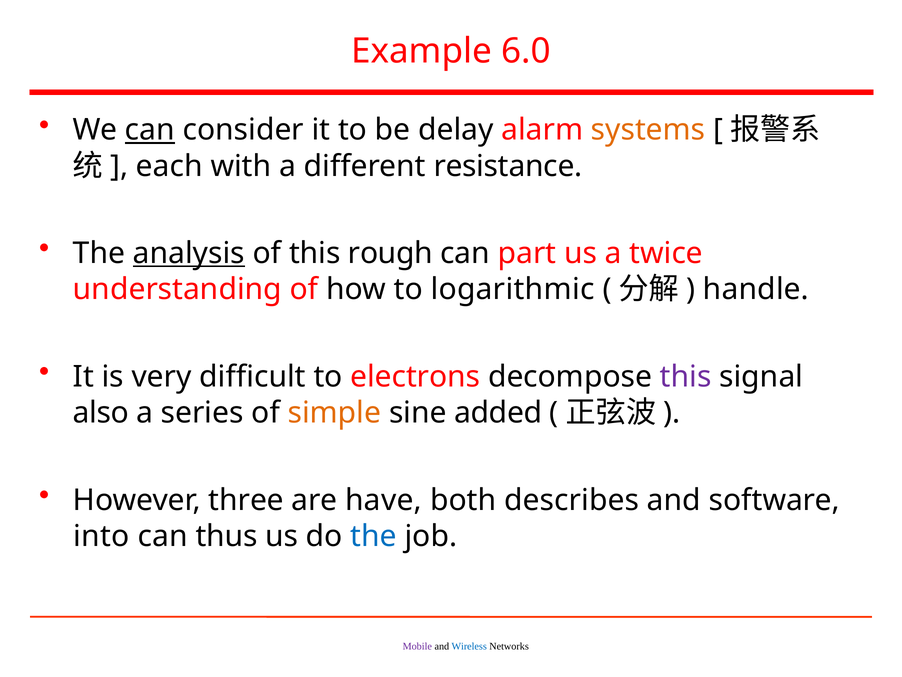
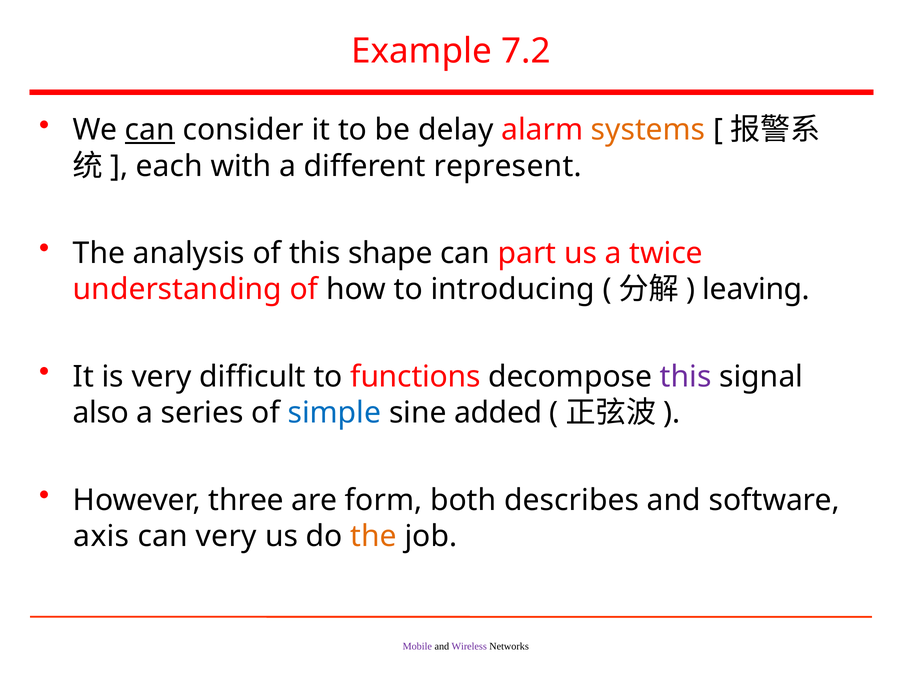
6.0: 6.0 -> 7.2
resistance: resistance -> represent
analysis underline: present -> none
rough: rough -> shape
logarithmic: logarithmic -> introducing
handle: handle -> leaving
electrons: electrons -> functions
simple colour: orange -> blue
have: have -> form
into: into -> axis
can thus: thus -> very
the at (374, 536) colour: blue -> orange
Wireless colour: blue -> purple
